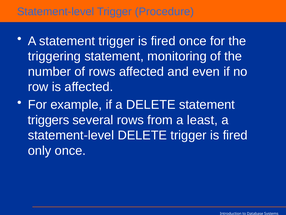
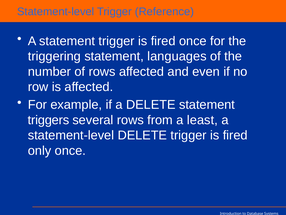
Procedure: Procedure -> Reference
monitoring: monitoring -> languages
